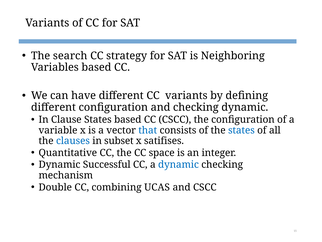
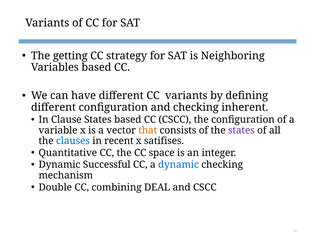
search: search -> getting
checking dynamic: dynamic -> inherent
that colour: blue -> orange
states at (241, 130) colour: blue -> purple
subset: subset -> recent
UCAS: UCAS -> DEAL
